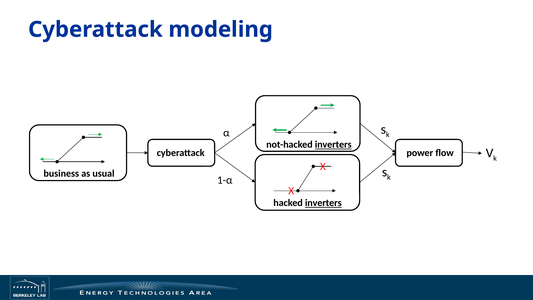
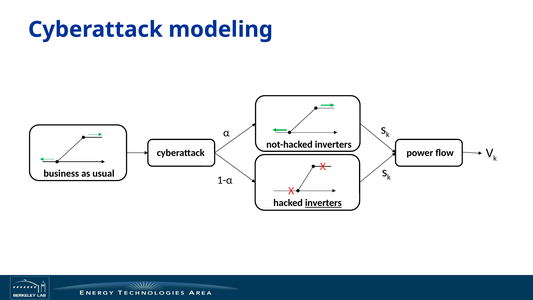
inverters at (333, 145) underline: present -> none
